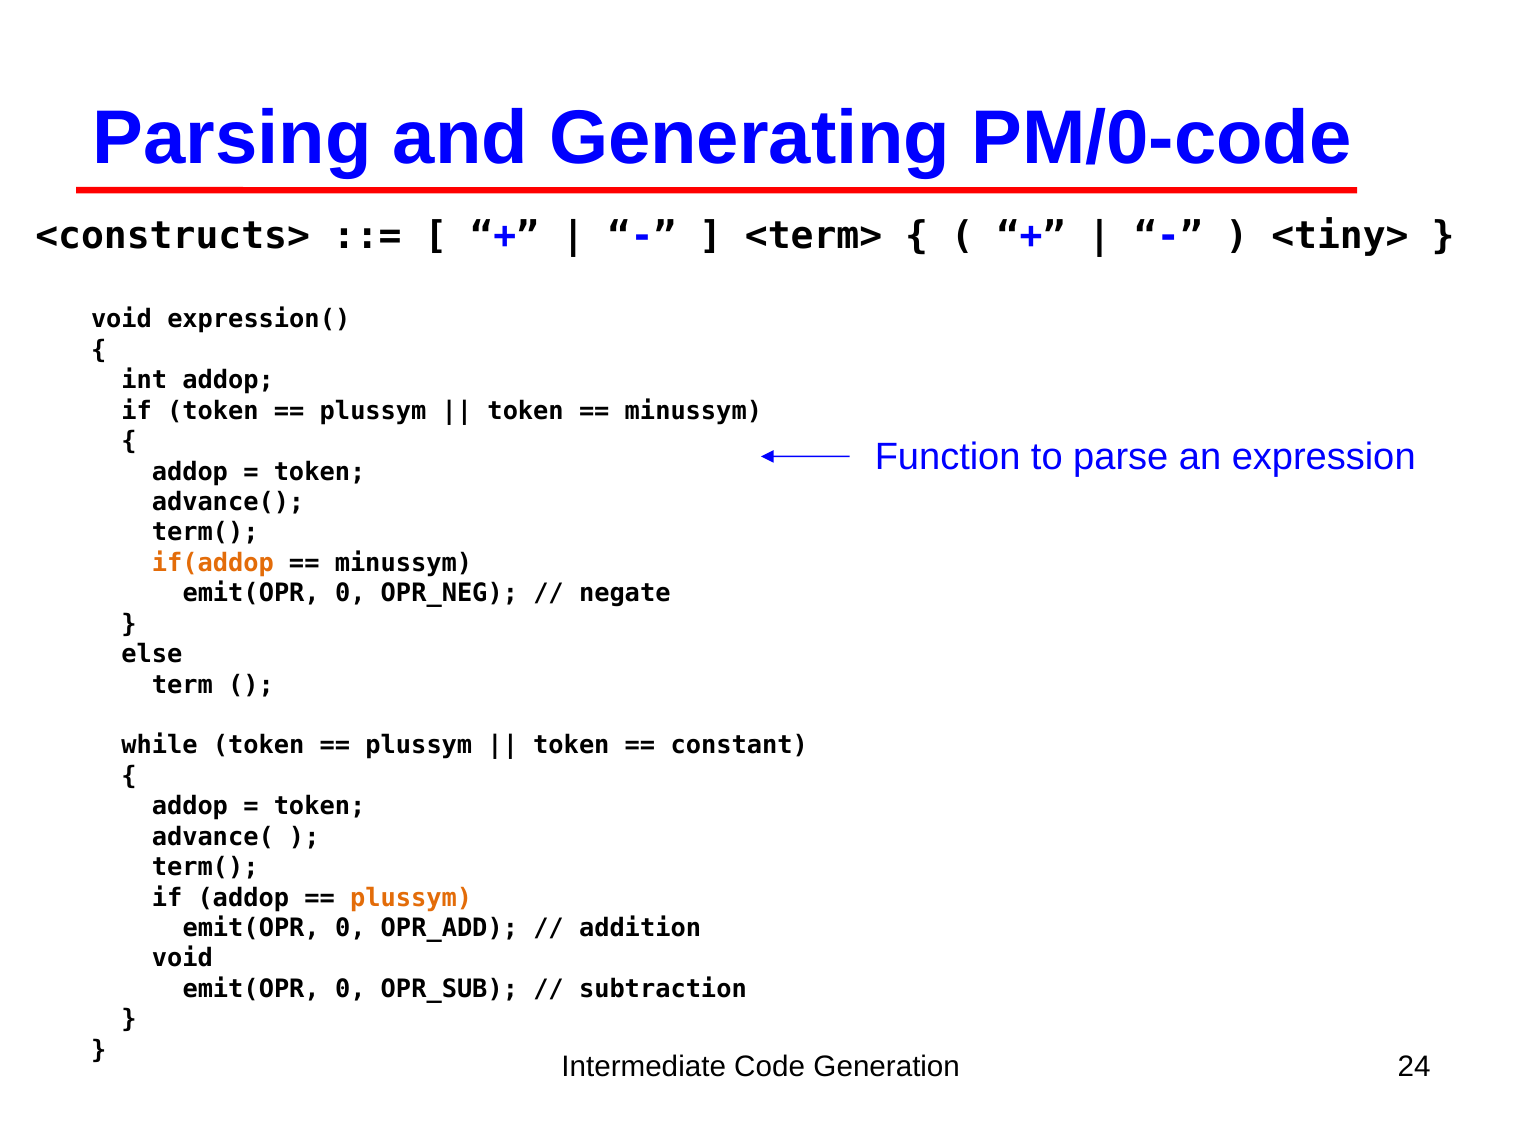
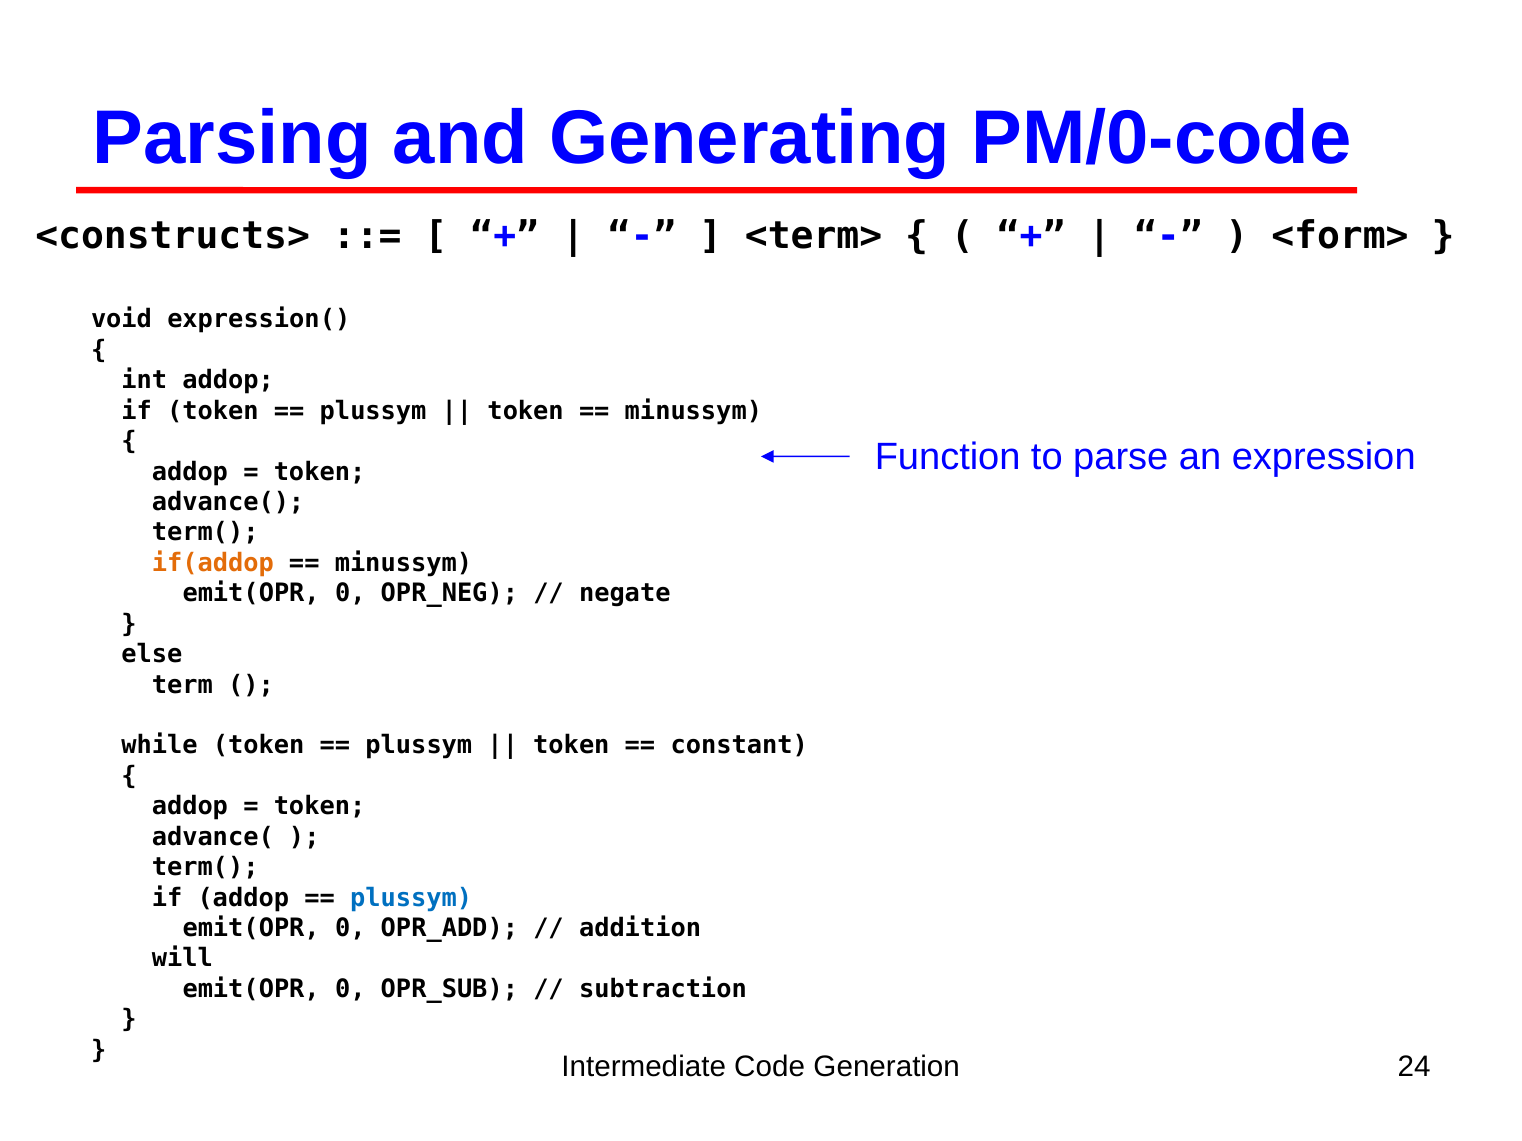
<tiny>: <tiny> -> <form>
plussym at (411, 898) colour: orange -> blue
void at (182, 959): void -> will
